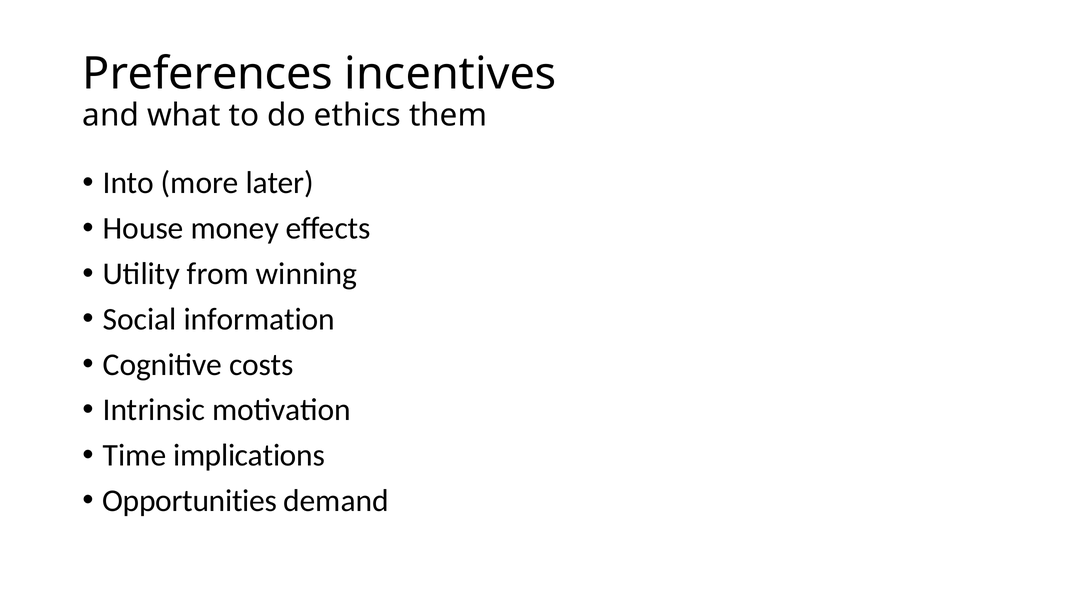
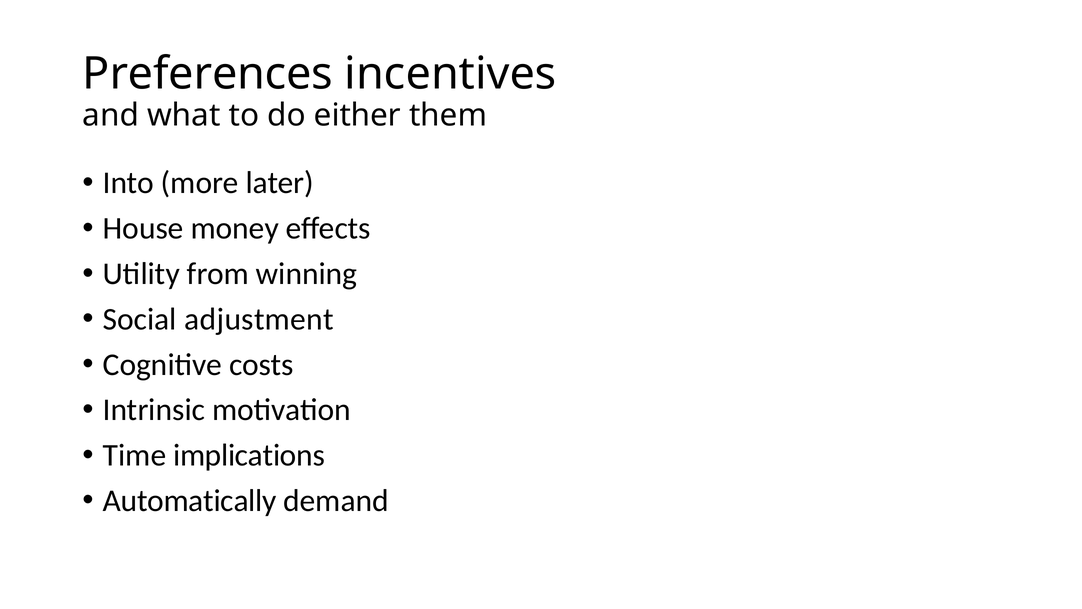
ethics: ethics -> either
information: information -> adjustment
Opportunities: Opportunities -> Automatically
